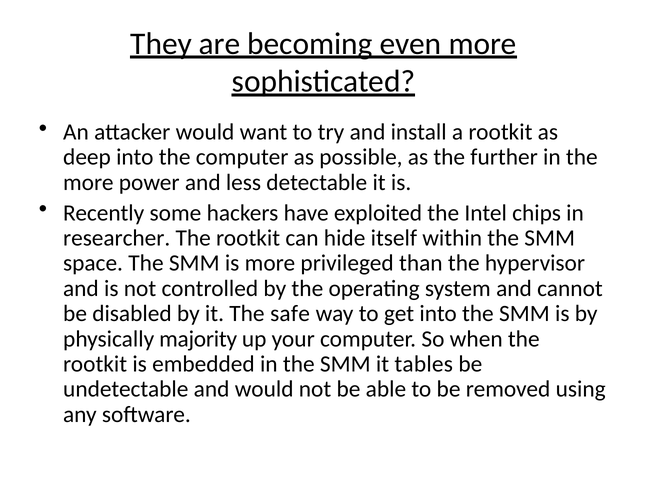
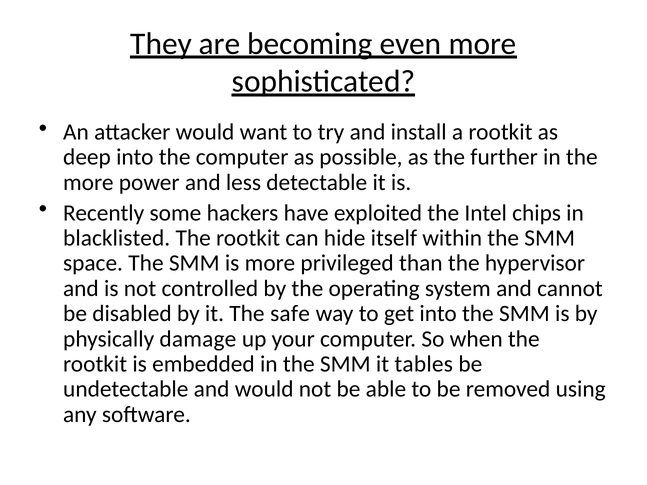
researcher: researcher -> blacklisted
majority: majority -> damage
